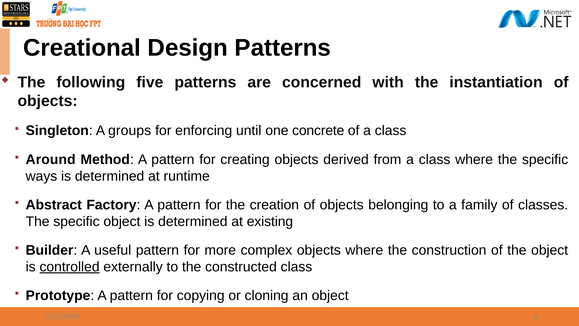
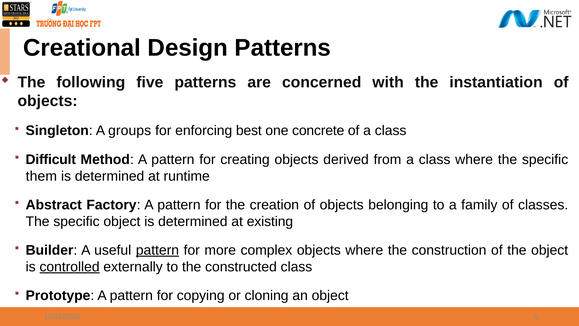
until: until -> best
Around: Around -> Difficult
ways: ways -> them
pattern at (157, 250) underline: none -> present
